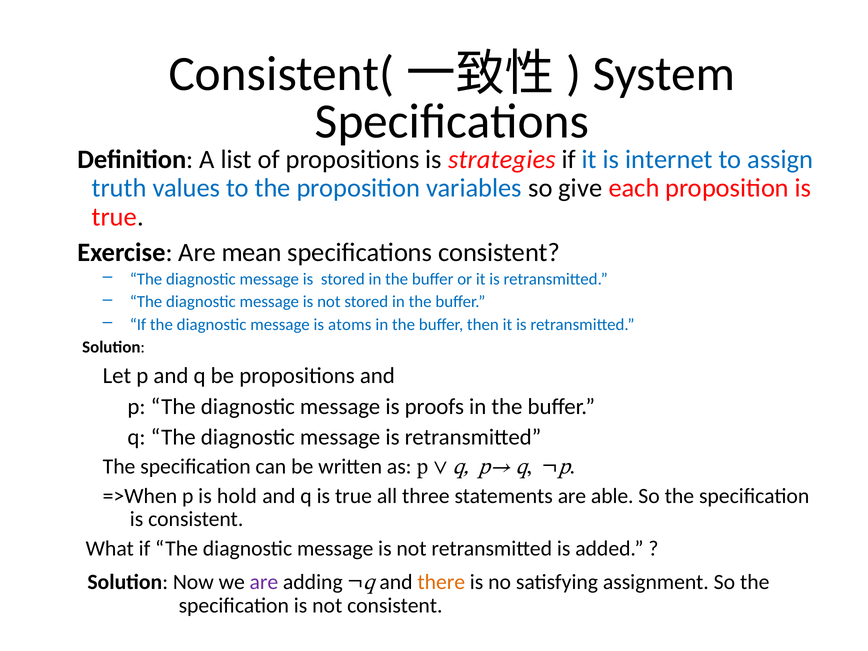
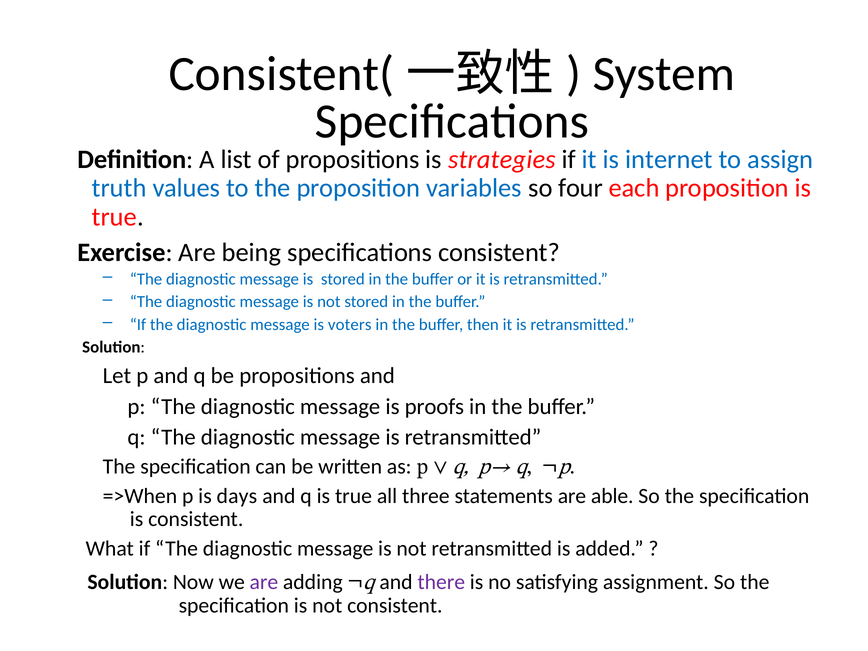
give: give -> four
mean: mean -> being
atoms: atoms -> voters
hold: hold -> days
there colour: orange -> purple
